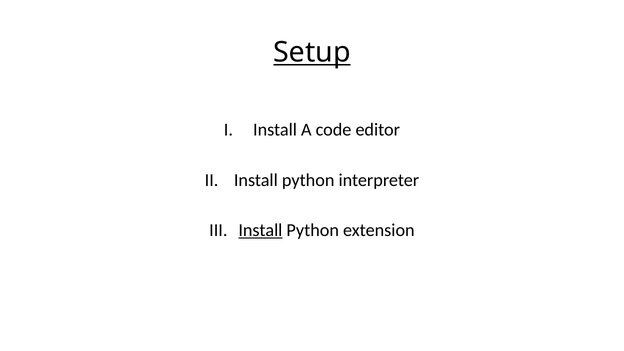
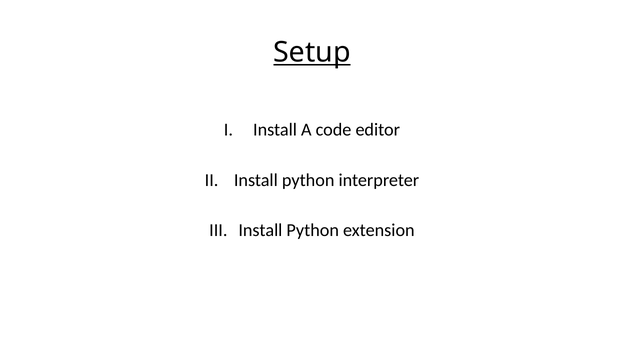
Install at (260, 230) underline: present -> none
